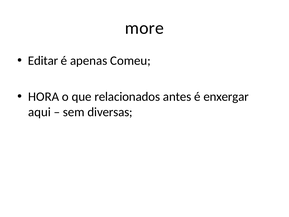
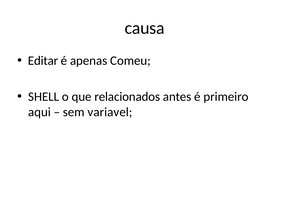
more: more -> causa
HORA: HORA -> SHELL
enxergar: enxergar -> primeiro
diversas: diversas -> variavel
